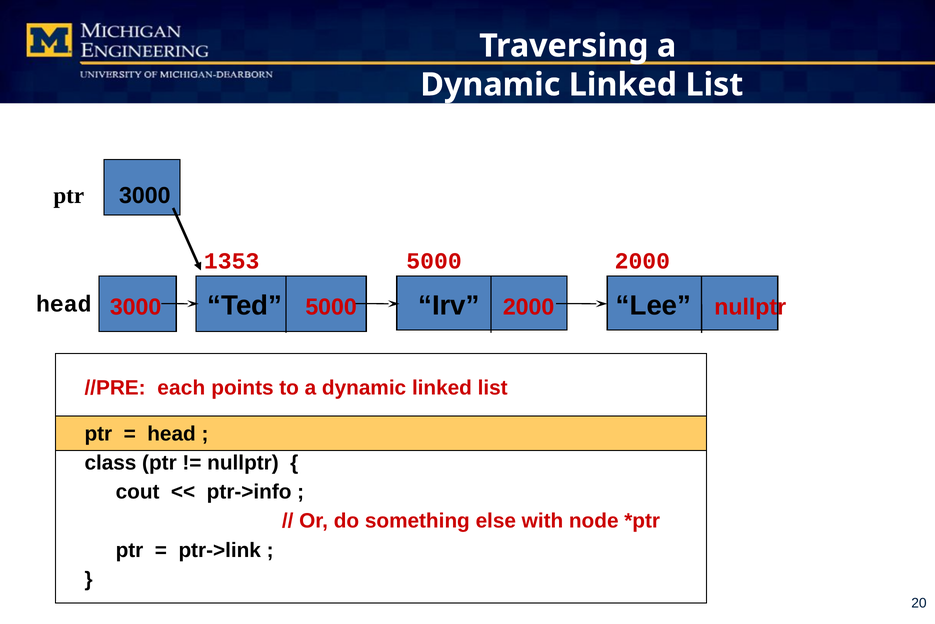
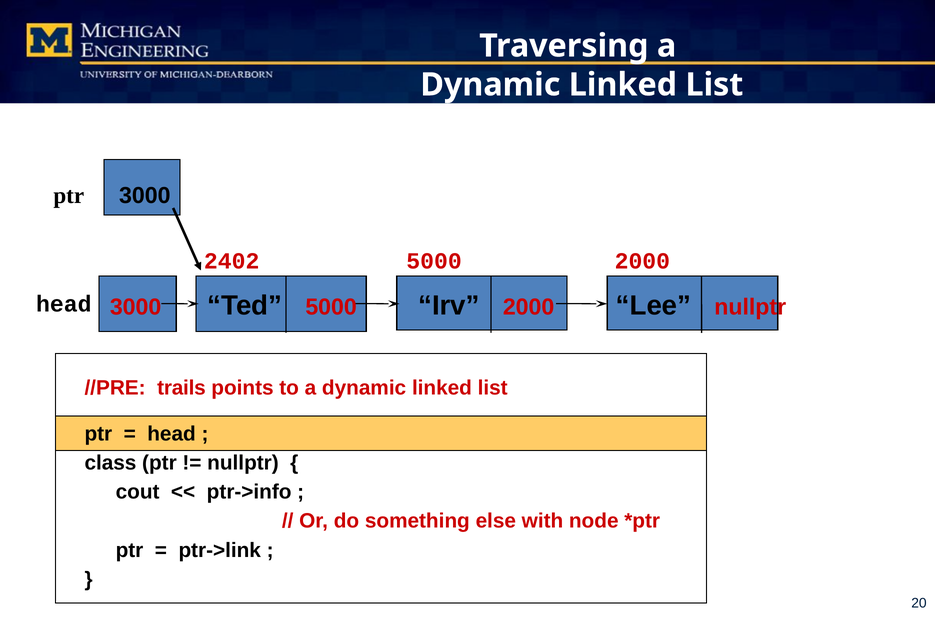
1353: 1353 -> 2402
each: each -> trails
